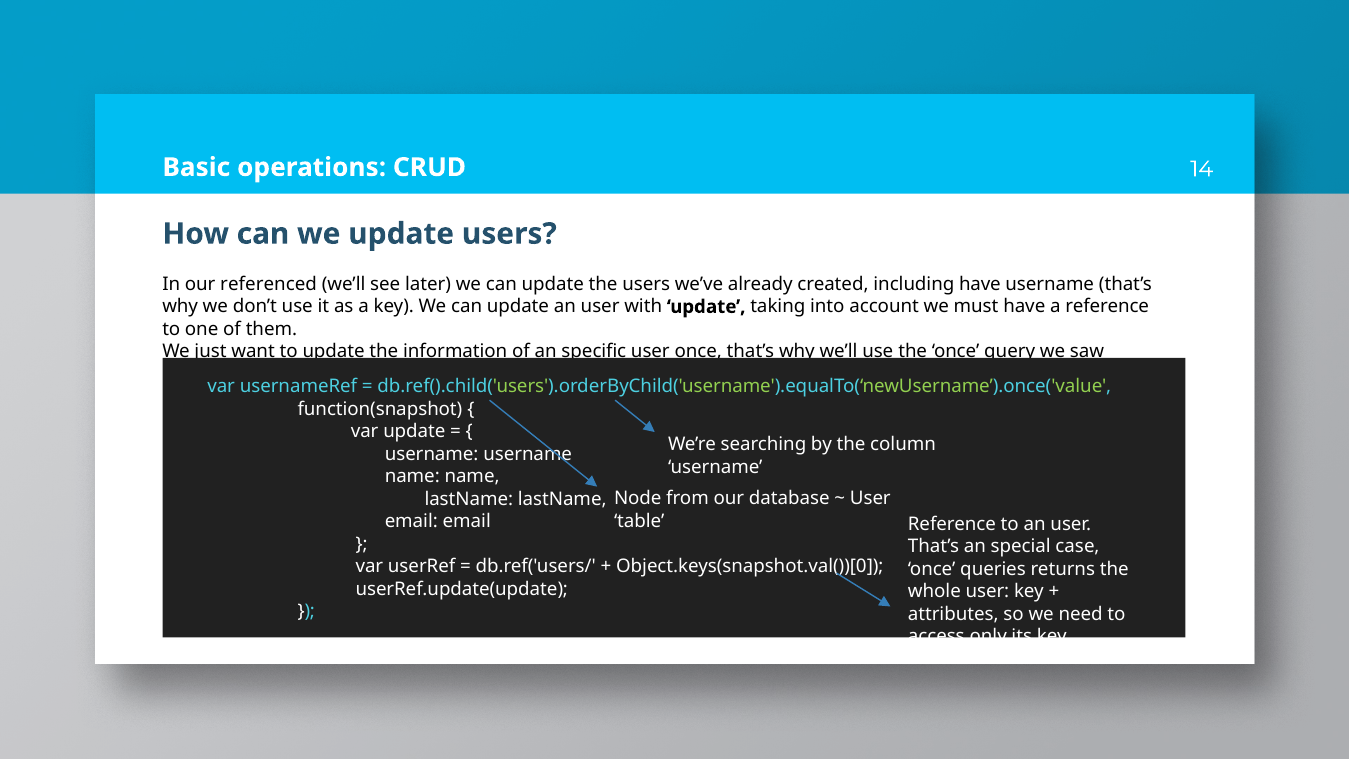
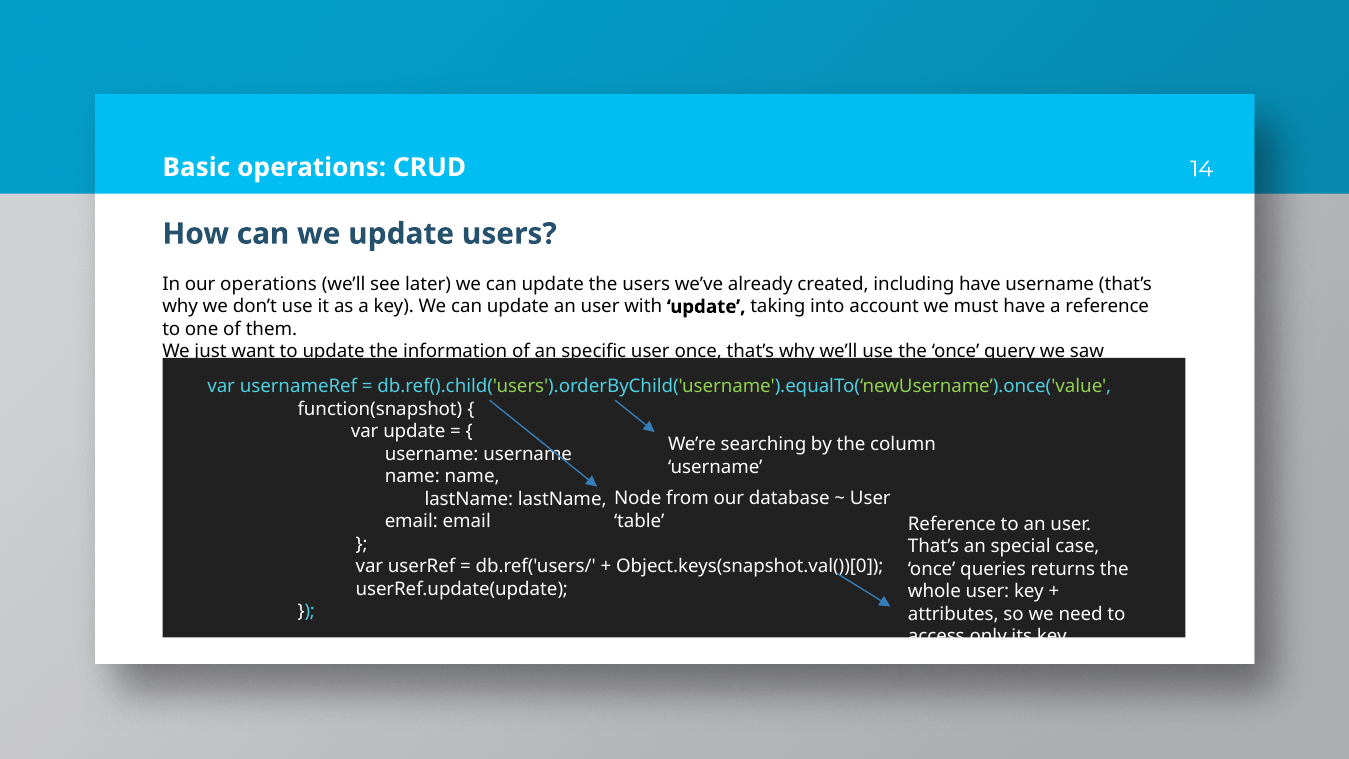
our referenced: referenced -> operations
